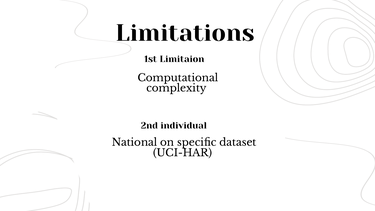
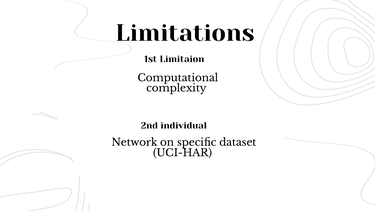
National: National -> Network
